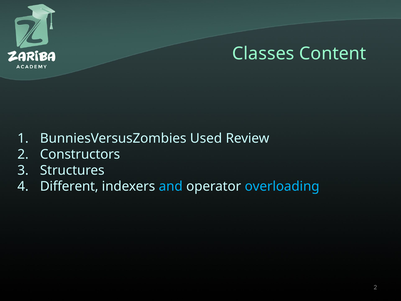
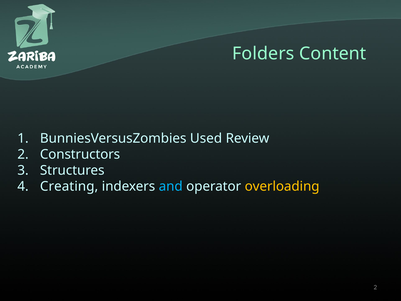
Classes: Classes -> Folders
Different: Different -> Creating
overloading colour: light blue -> yellow
